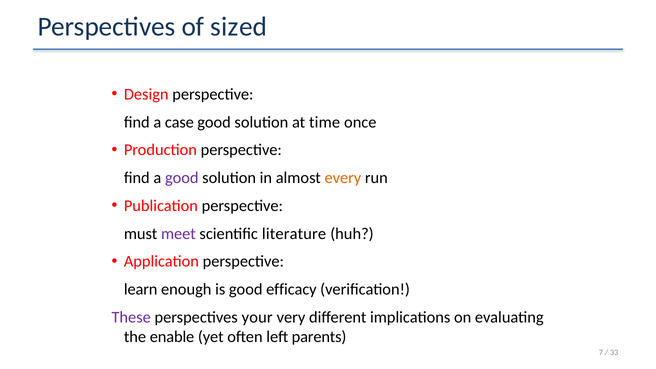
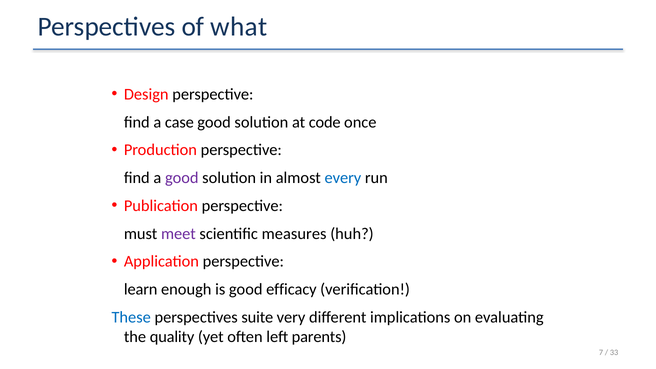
sized: sized -> what
time: time -> code
every colour: orange -> blue
literature: literature -> measures
These colour: purple -> blue
your: your -> suite
enable: enable -> quality
